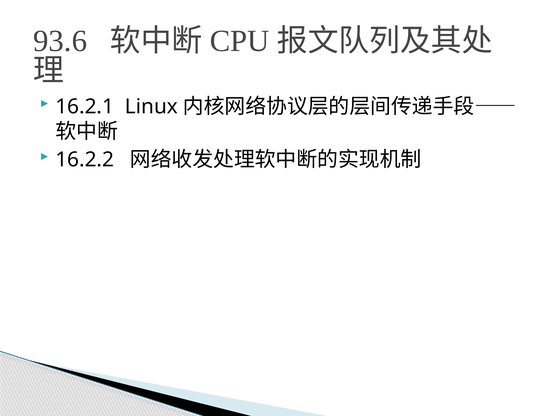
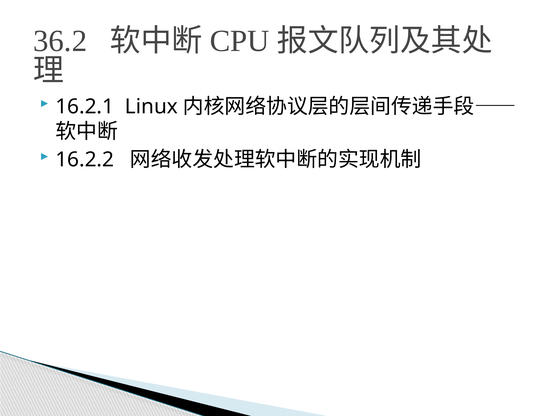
93.6: 93.6 -> 36.2
